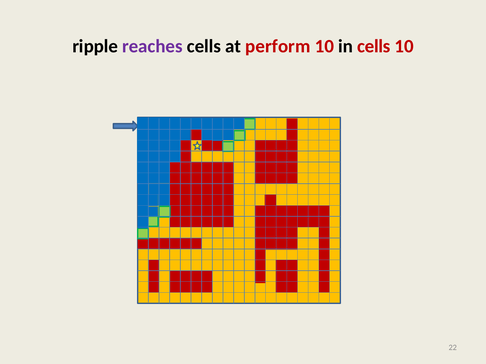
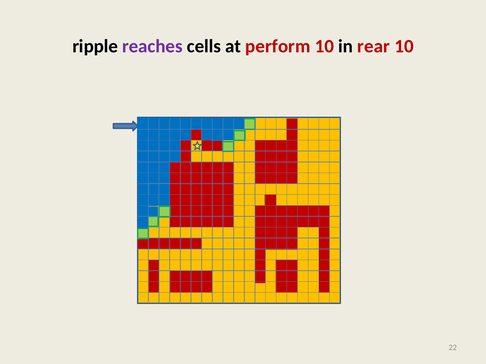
in cells: cells -> rear
